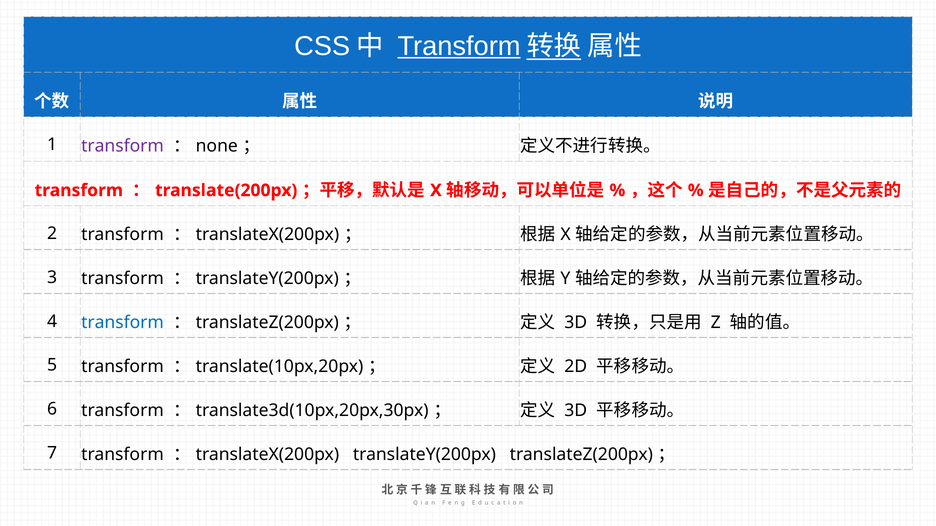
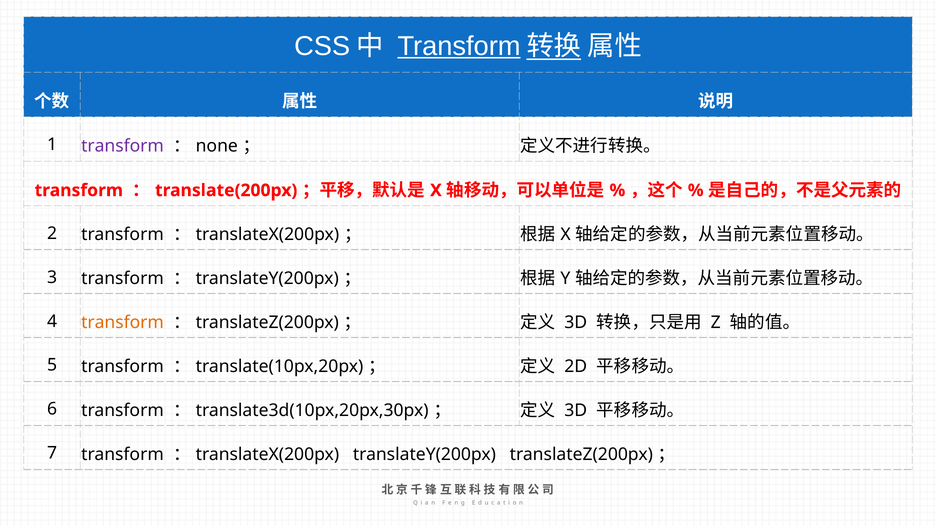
transform at (123, 323) colour: blue -> orange
